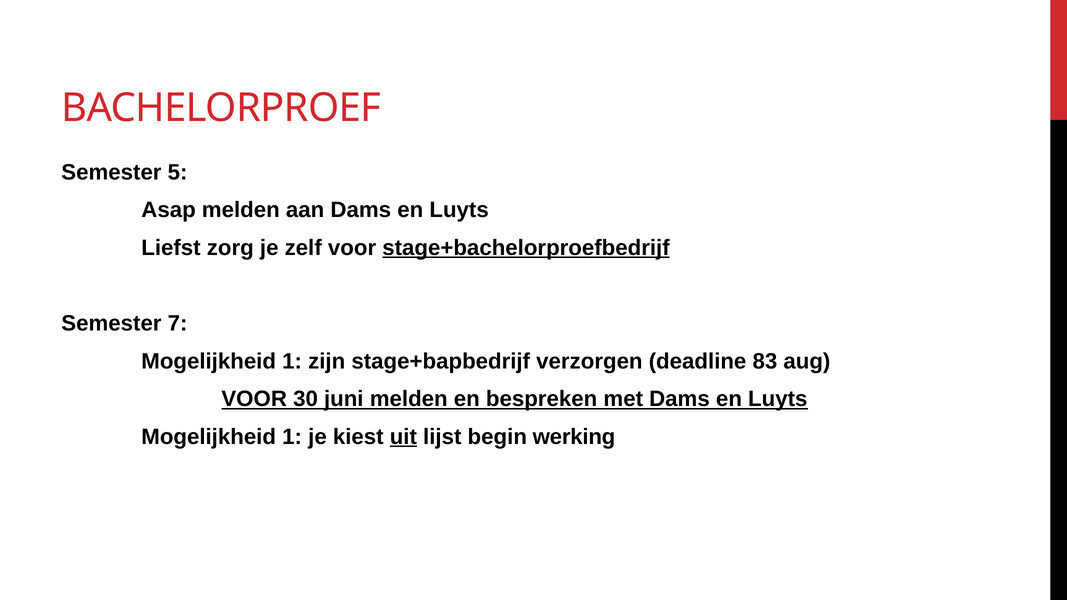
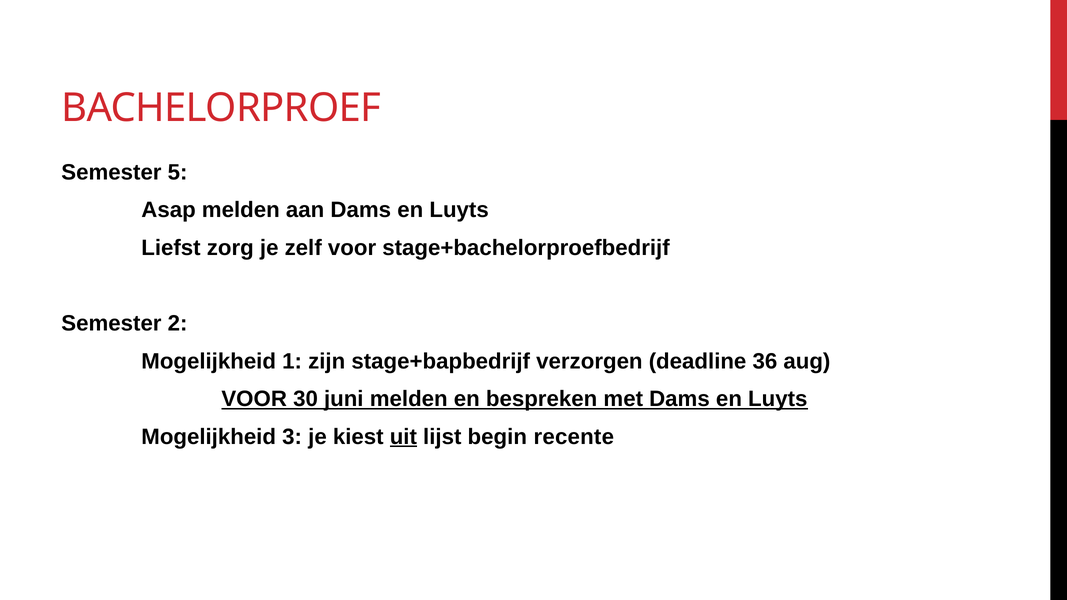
stage+bachelorproefbedrijf underline: present -> none
7: 7 -> 2
83: 83 -> 36
1 at (292, 437): 1 -> 3
werking: werking -> recente
